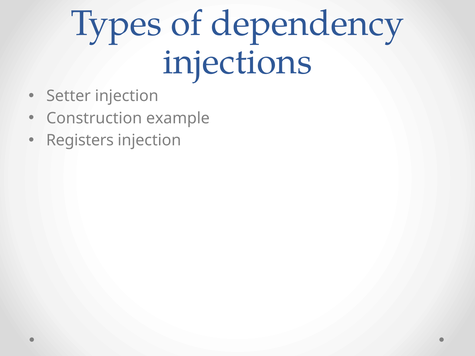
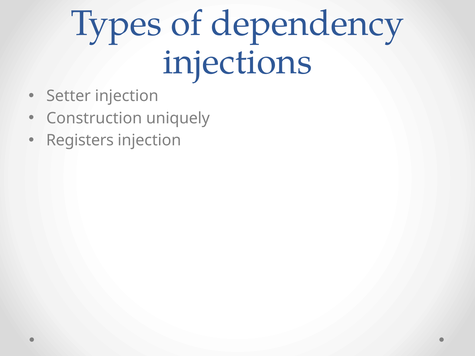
example: example -> uniquely
